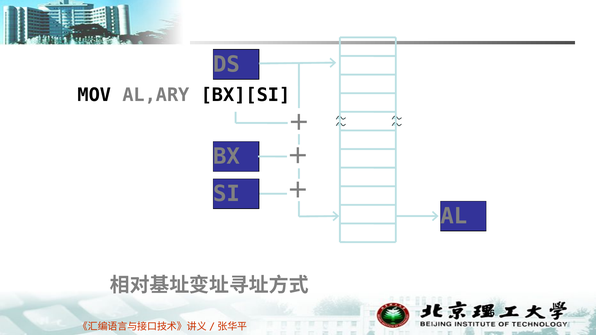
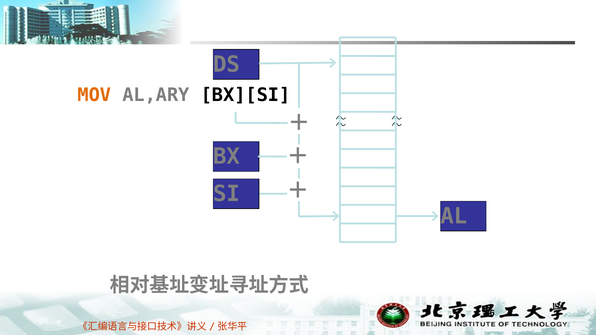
MOV colour: black -> orange
